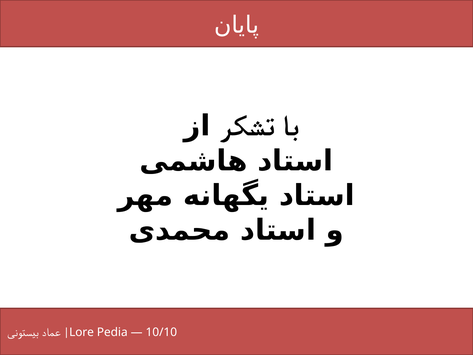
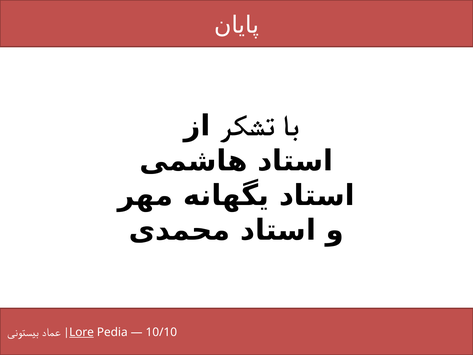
Lore at (82, 332) underline: none -> present
